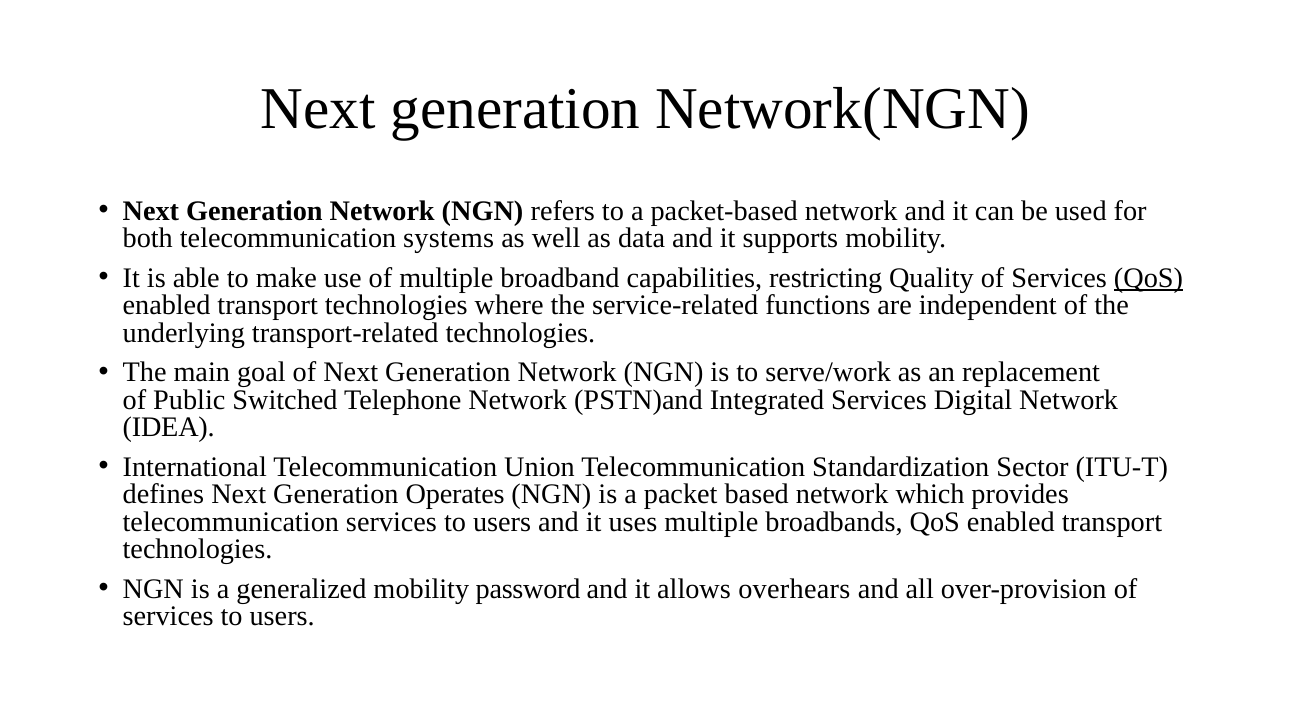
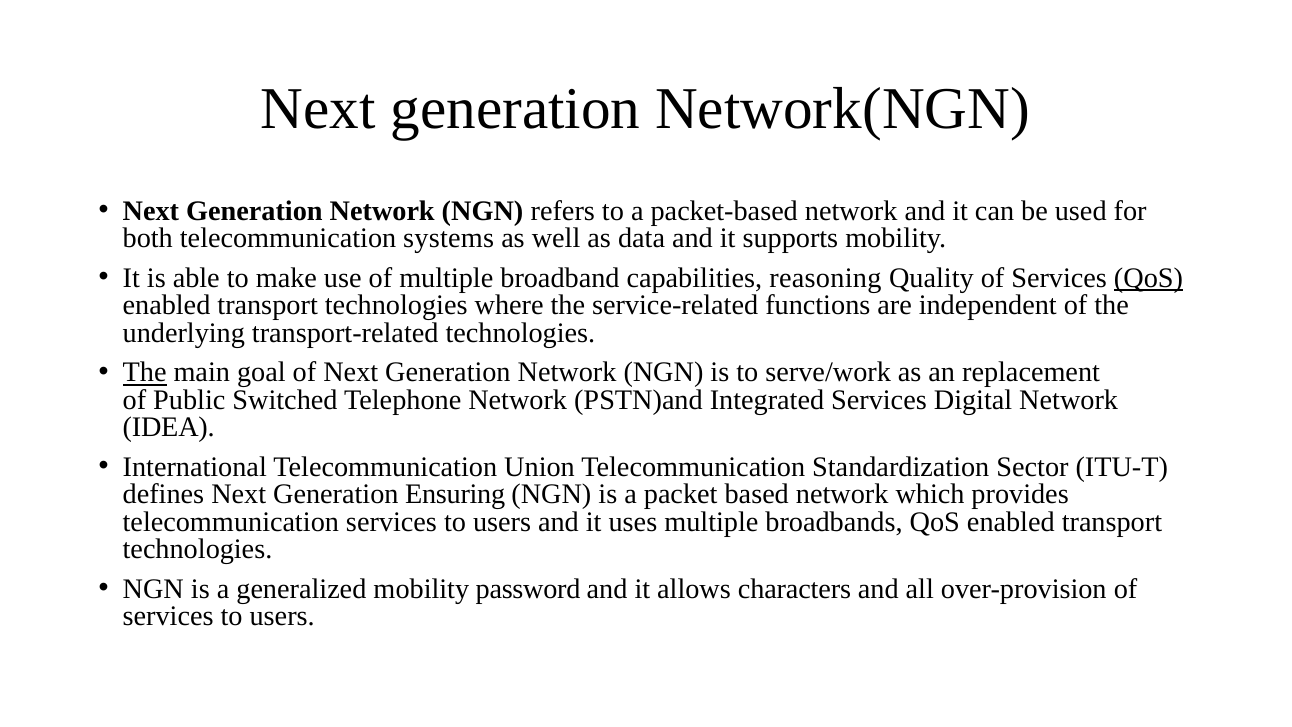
restricting: restricting -> reasoning
The at (145, 372) underline: none -> present
Operates: Operates -> Ensuring
overhears: overhears -> characters
